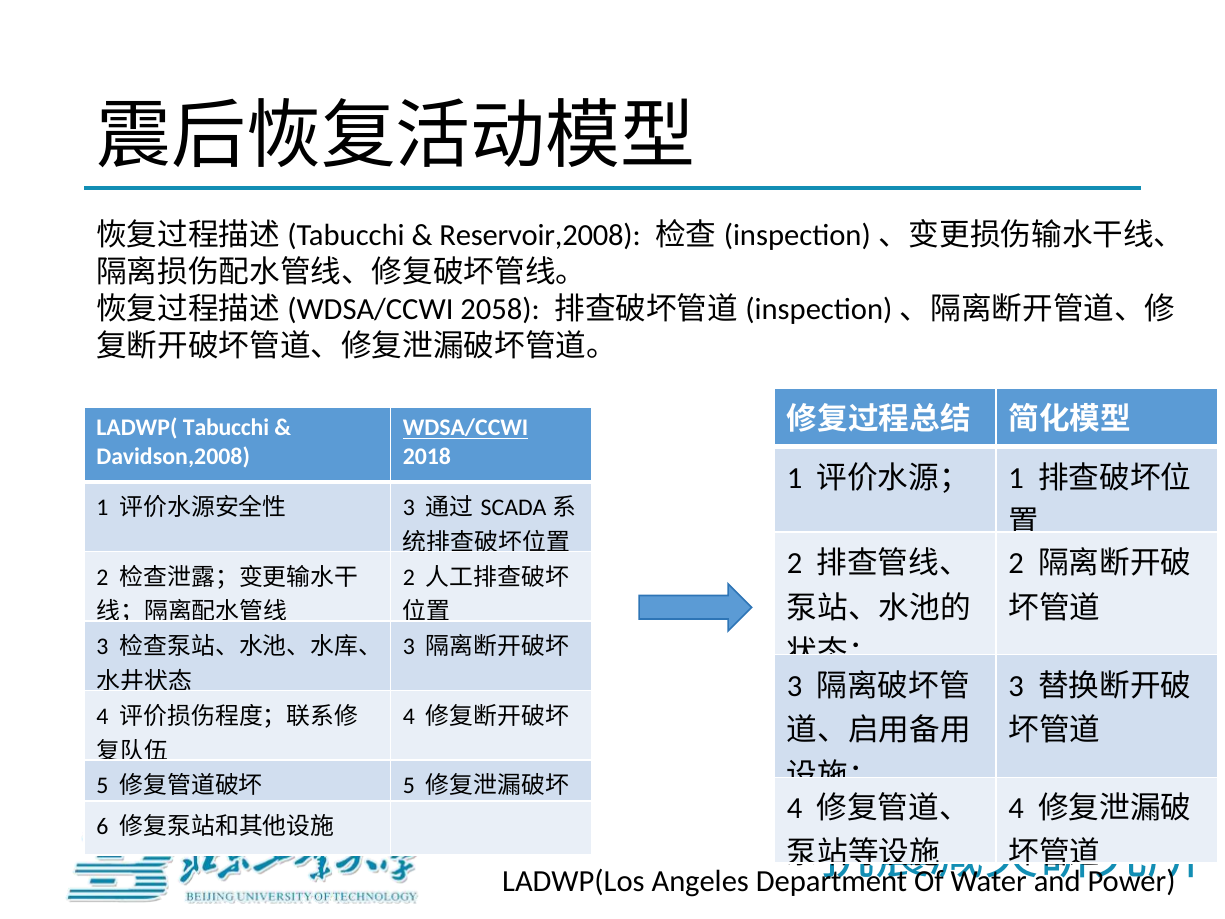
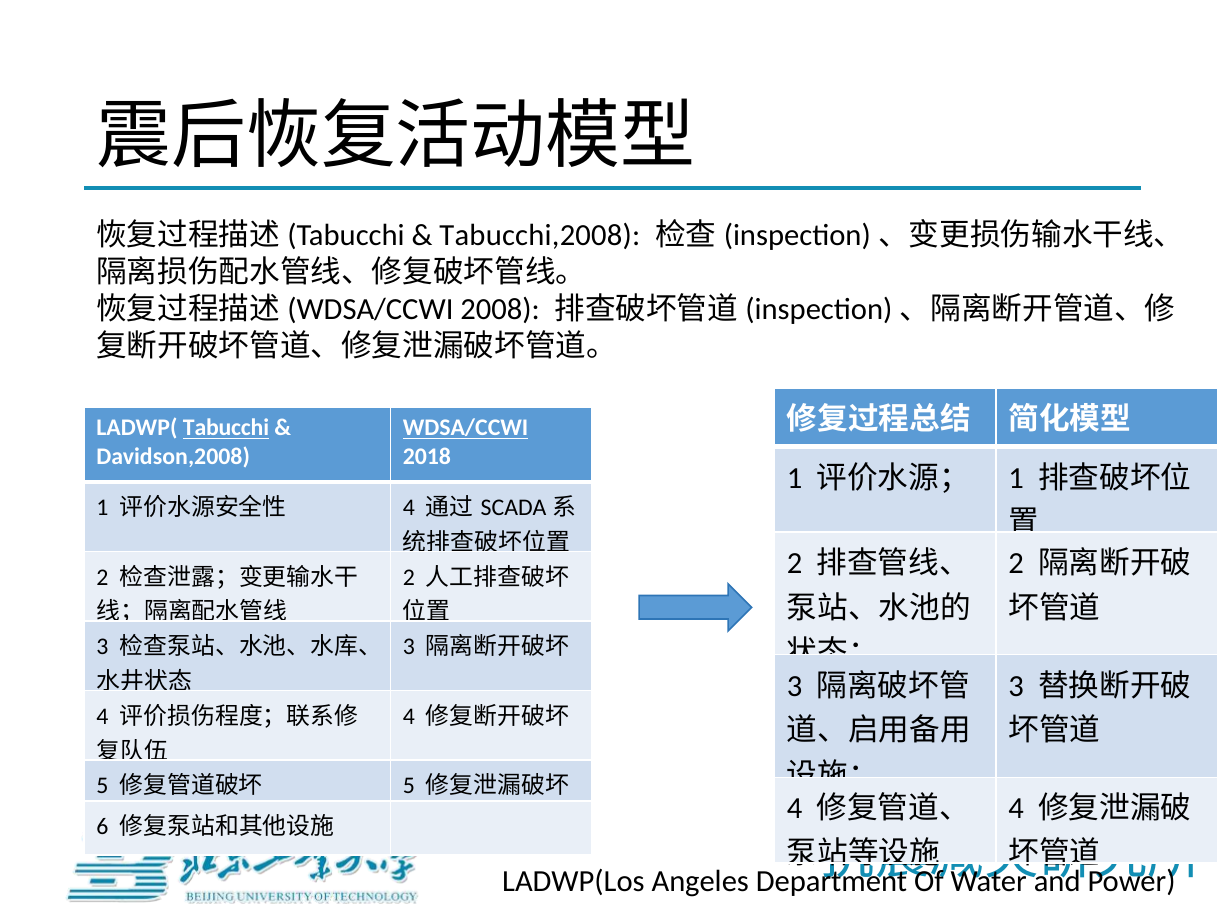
Reservoir,2008: Reservoir,2008 -> Tabucchi,2008
2058: 2058 -> 2008
Tabucchi underline: none -> present
3 at (409, 508): 3 -> 4
